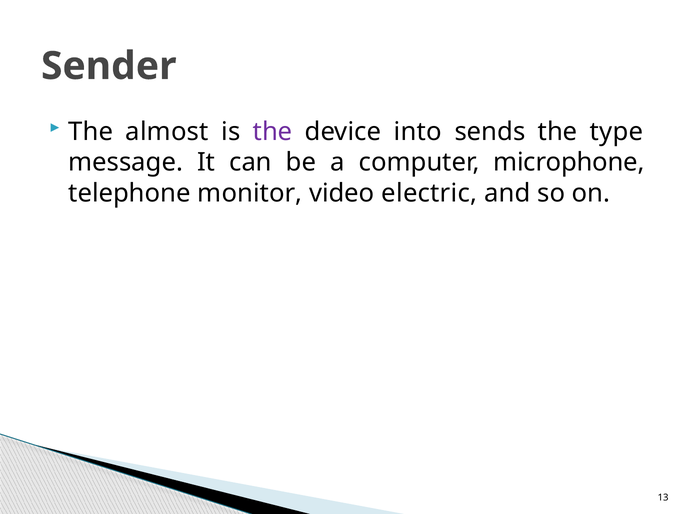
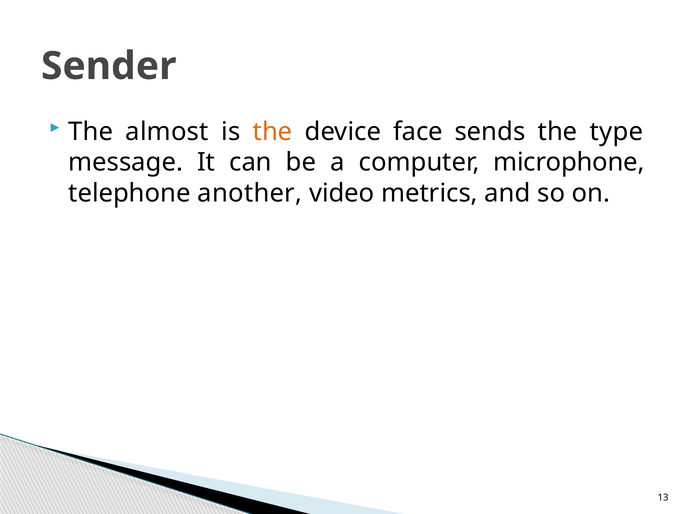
the at (273, 132) colour: purple -> orange
into: into -> face
monitor: monitor -> another
electric: electric -> metrics
